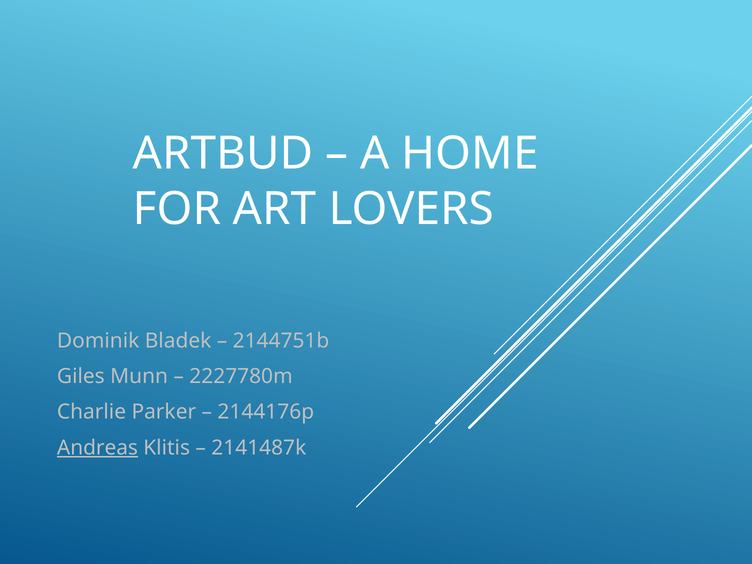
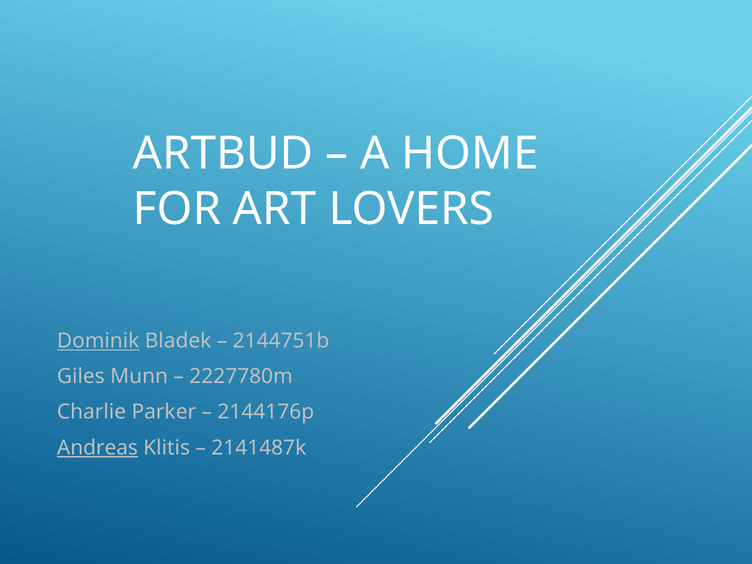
Dominik underline: none -> present
